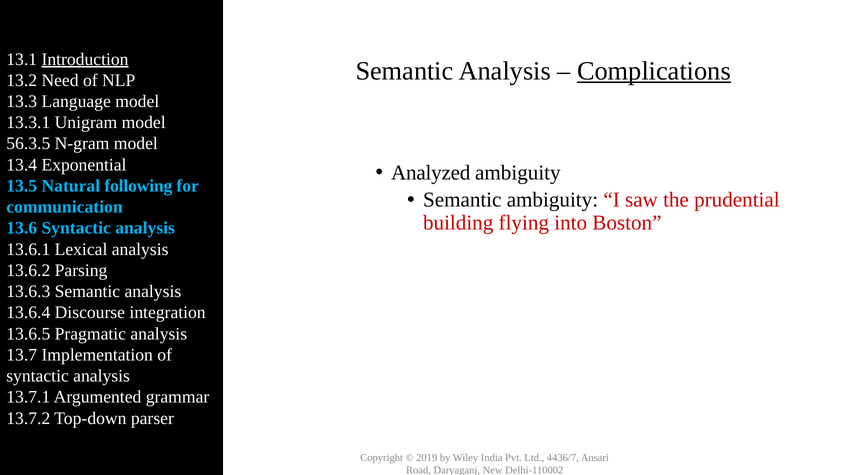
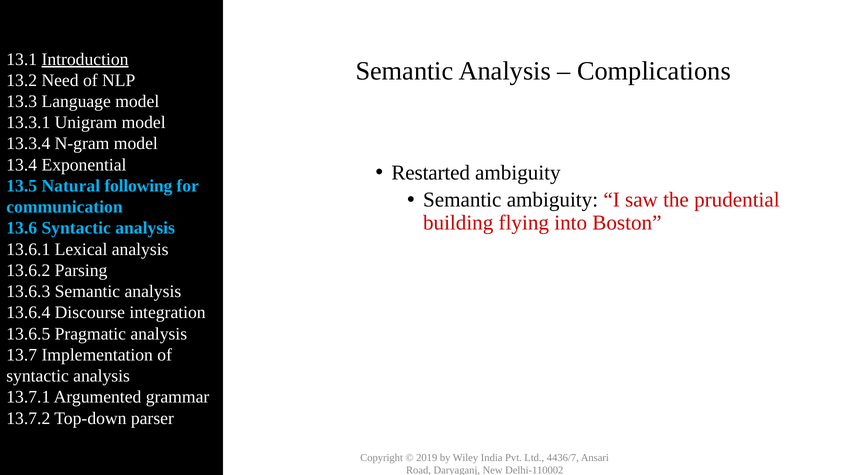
Complications underline: present -> none
56.3.5: 56.3.5 -> 13.3.4
Analyzed: Analyzed -> Restarted
